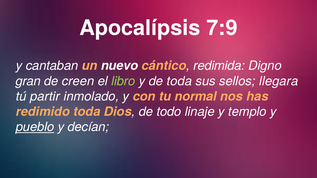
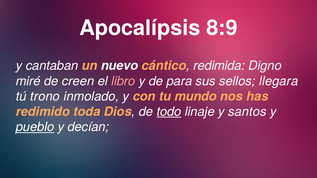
7:9: 7:9 -> 8:9
gran: gran -> miré
libro colour: light green -> pink
de toda: toda -> para
partir: partir -> trono
normal: normal -> mundo
todo underline: none -> present
templo: templo -> santos
